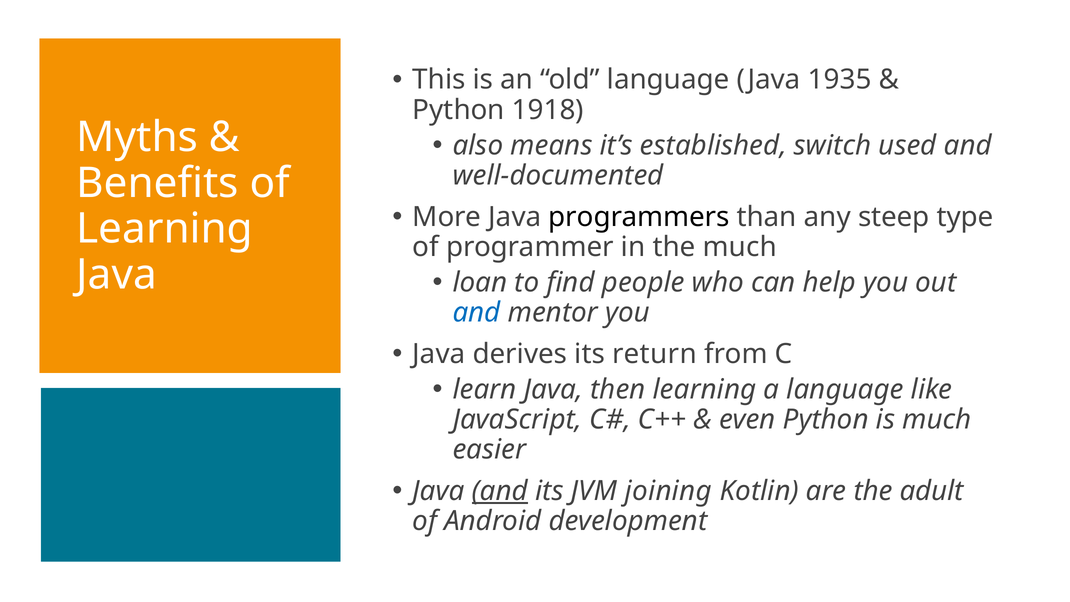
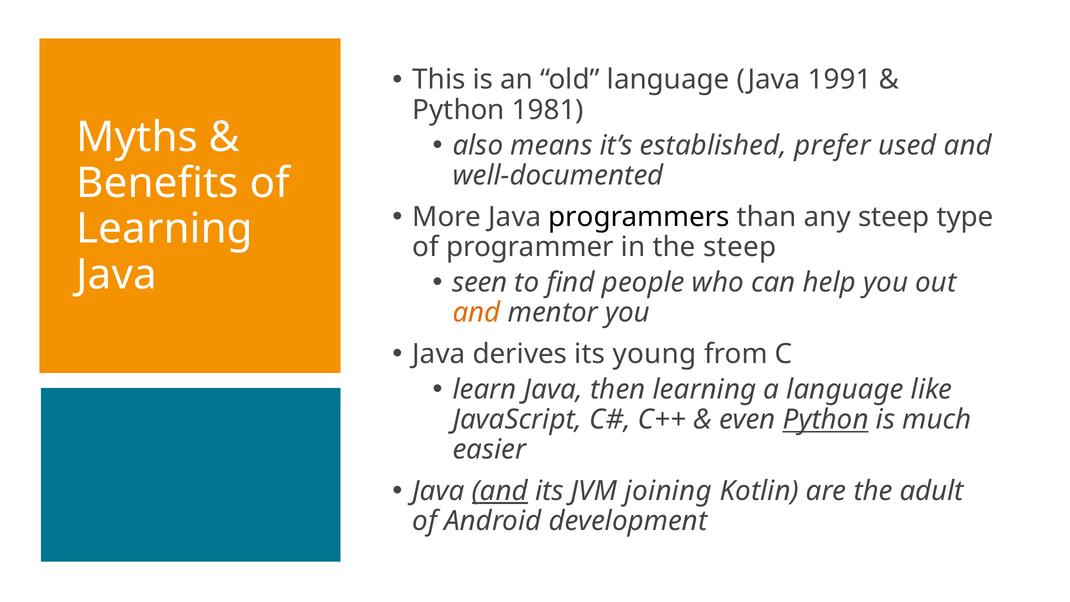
1935: 1935 -> 1991
1918: 1918 -> 1981
switch: switch -> prefer
the much: much -> steep
loan: loan -> seen
and at (477, 313) colour: blue -> orange
return: return -> young
Python at (826, 420) underline: none -> present
